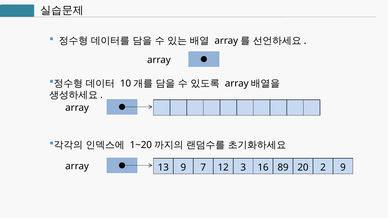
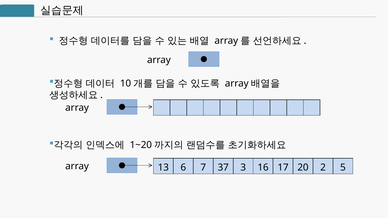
13 9: 9 -> 6
12: 12 -> 37
89: 89 -> 17
2 9: 9 -> 5
